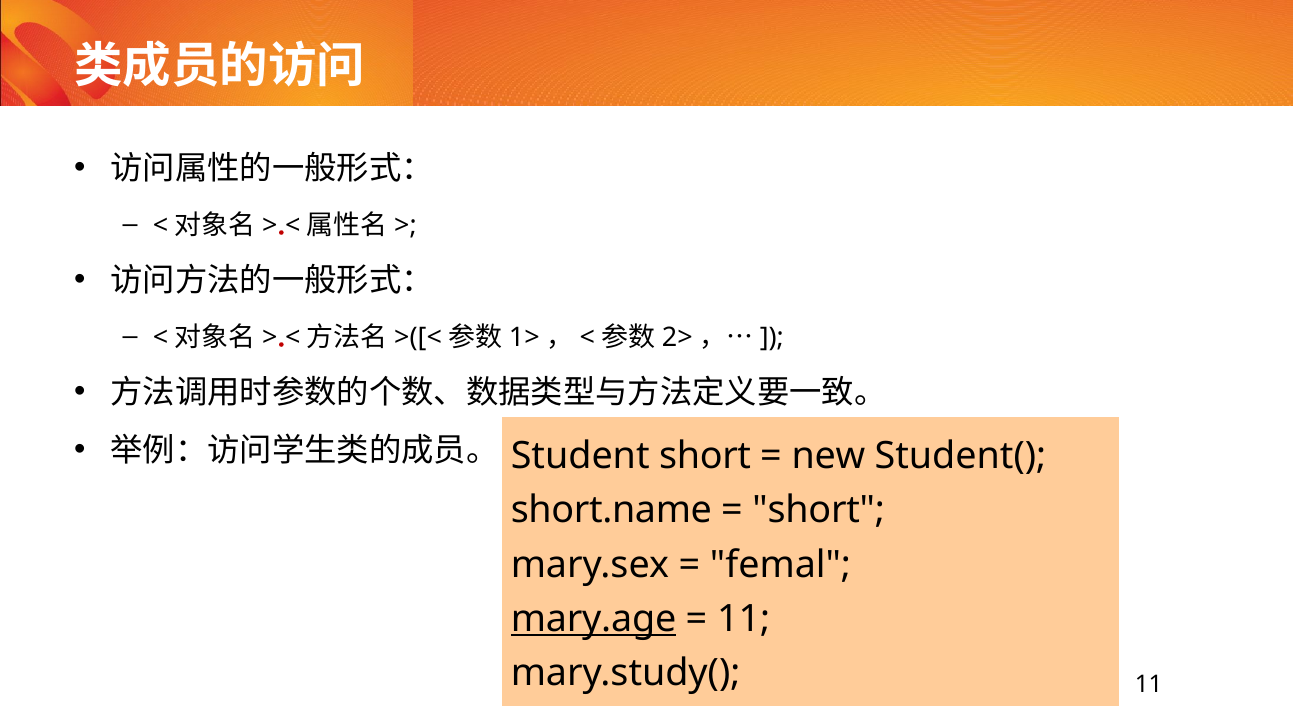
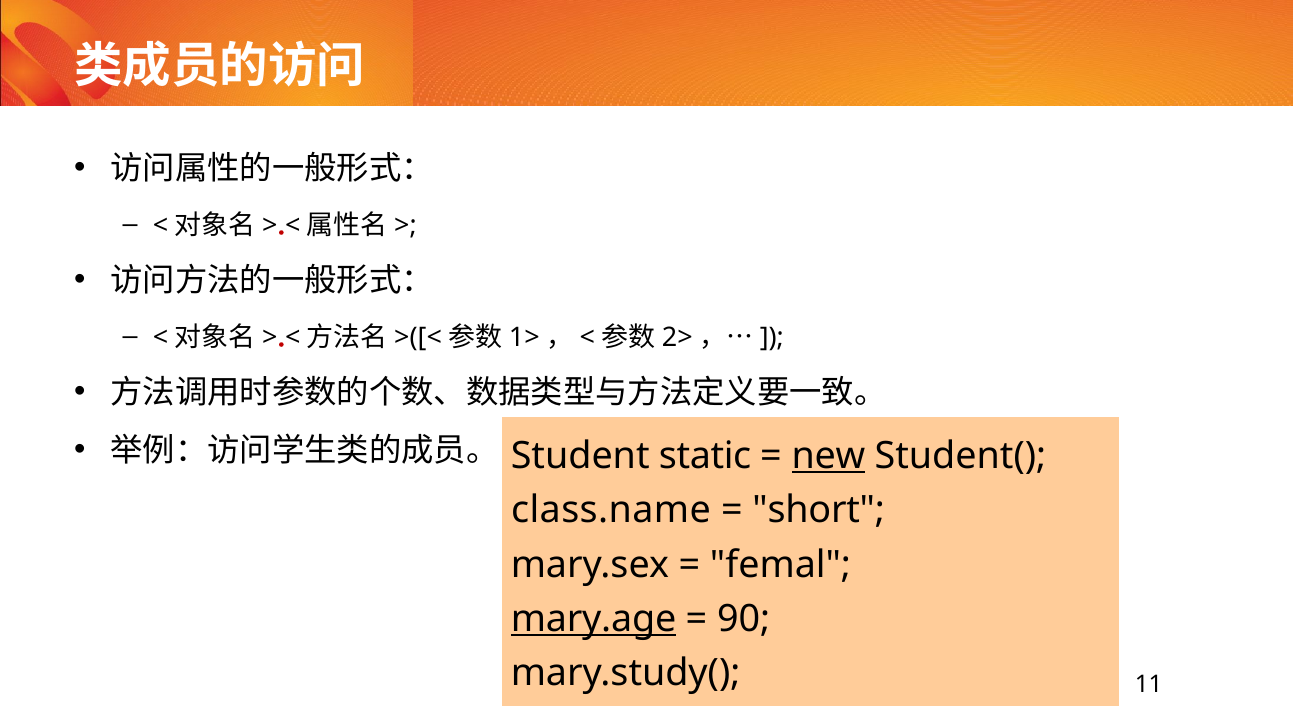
Student short: short -> static
new underline: none -> present
short.name: short.name -> class.name
11 at (744, 619): 11 -> 90
